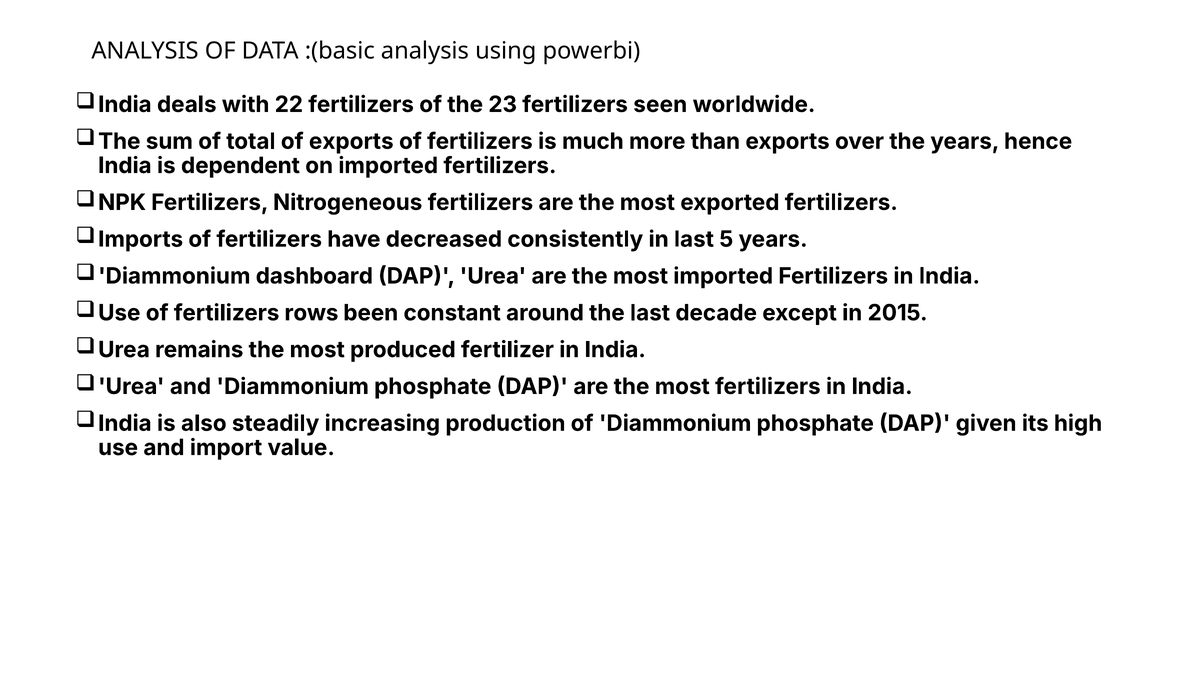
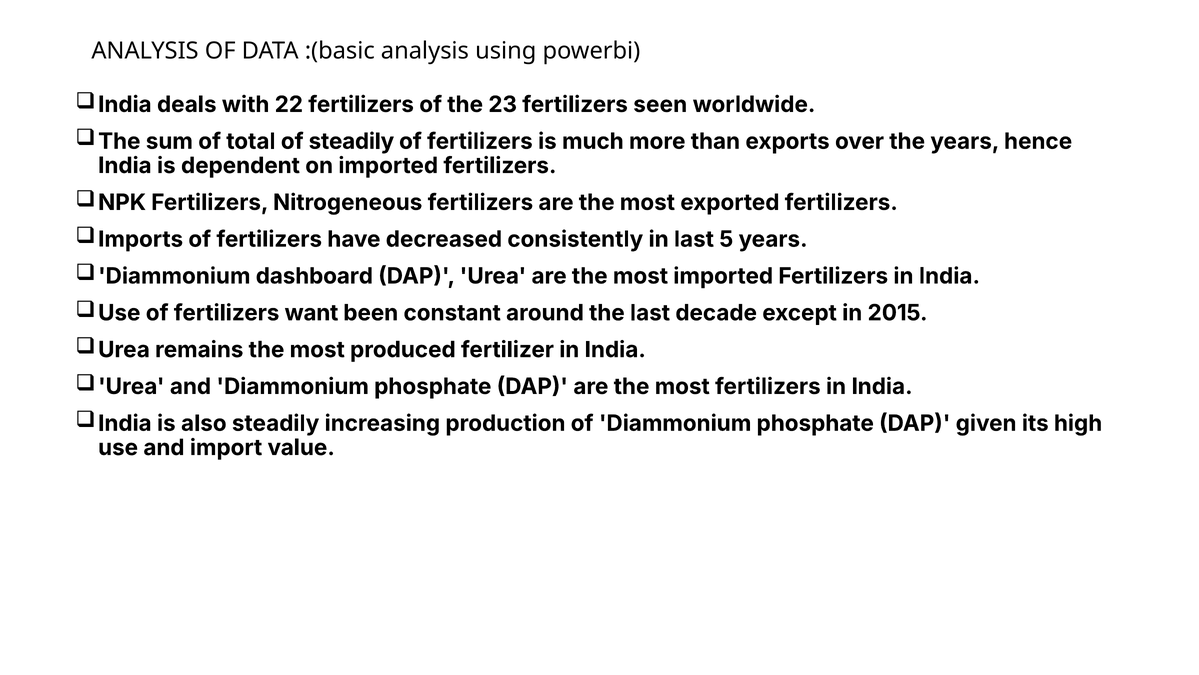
of exports: exports -> steadily
rows: rows -> want
